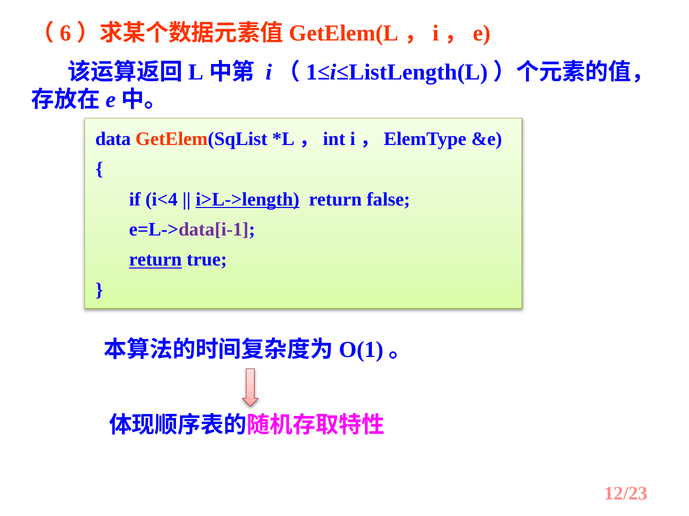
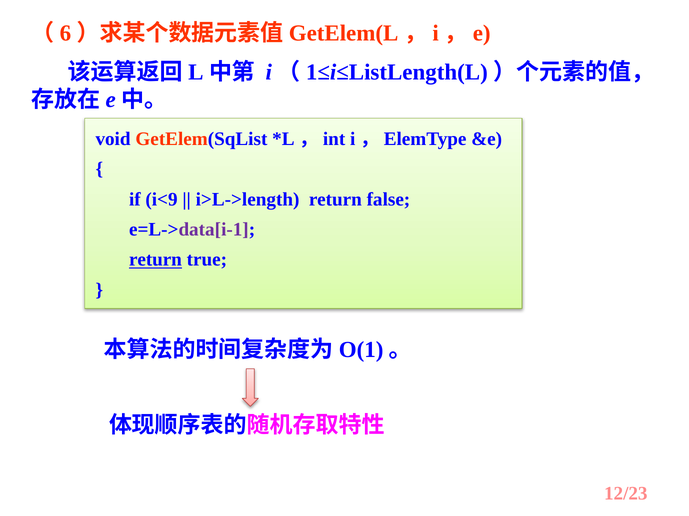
data: data -> void
i<4: i<4 -> i<9
i>L->length underline: present -> none
